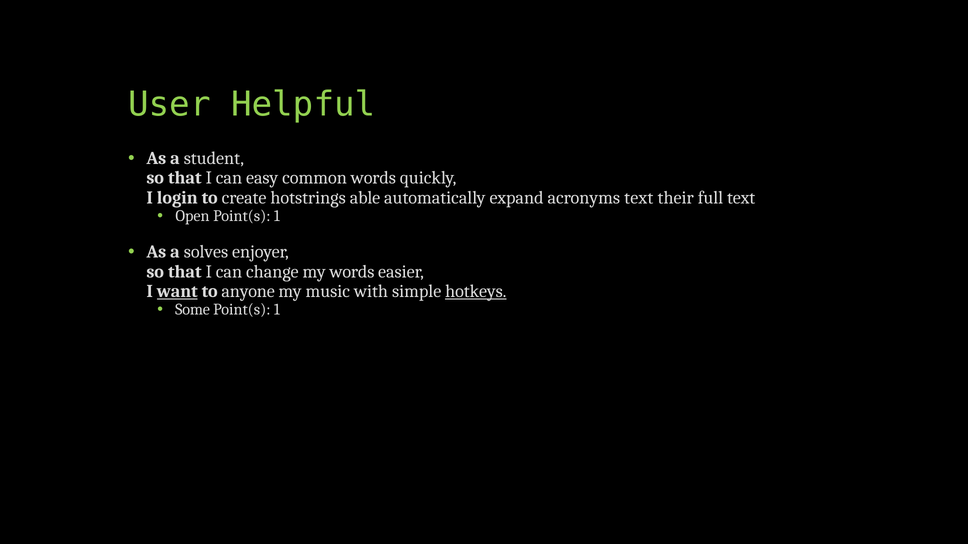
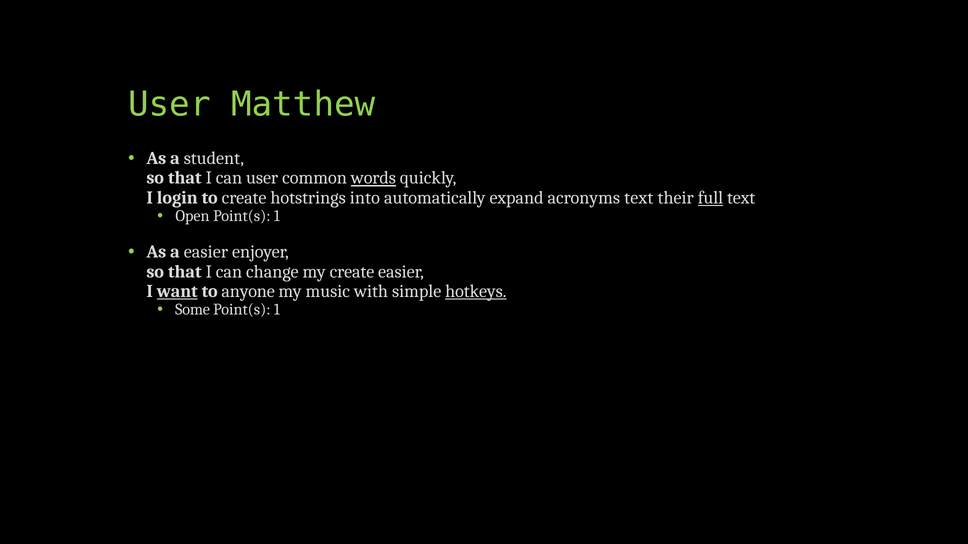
Helpful: Helpful -> Matthew
can easy: easy -> user
words at (373, 178) underline: none -> present
able: able -> into
full underline: none -> present
a solves: solves -> easier
my words: words -> create
